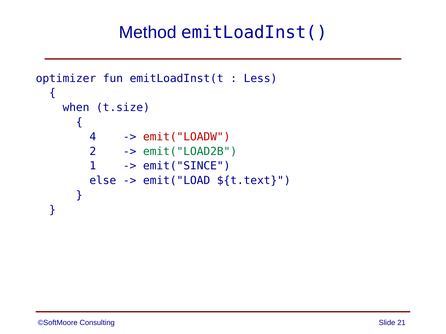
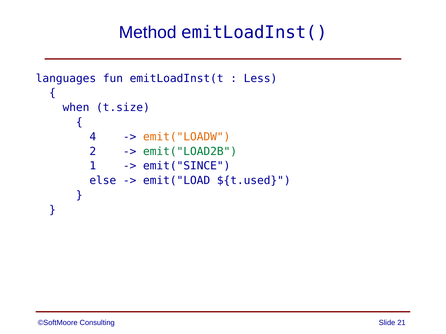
optimizer: optimizer -> languages
emit("LOADW colour: red -> orange
${t.text: ${t.text -> ${t.used
